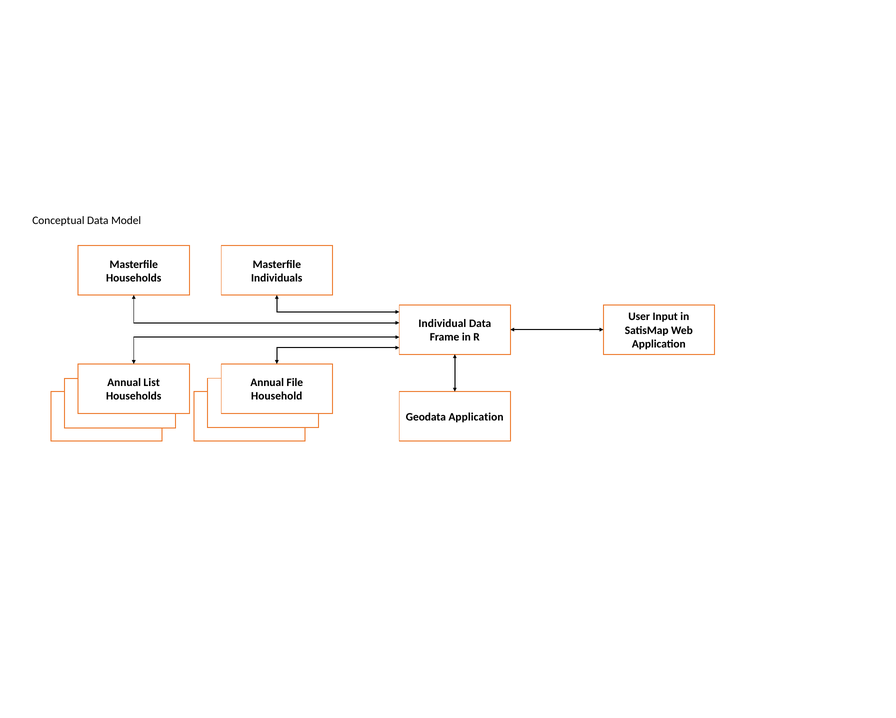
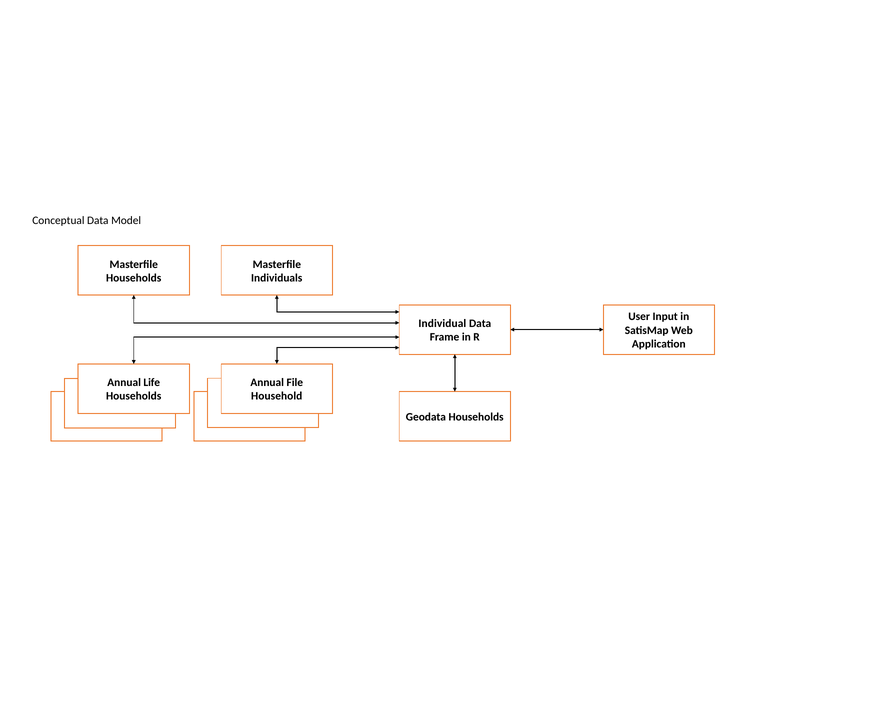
List: List -> Life
Geodata Application: Application -> Households
